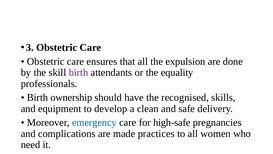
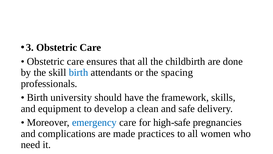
expulsion: expulsion -> childbirth
birth at (78, 72) colour: purple -> blue
equality: equality -> spacing
ownership: ownership -> university
recognised: recognised -> framework
